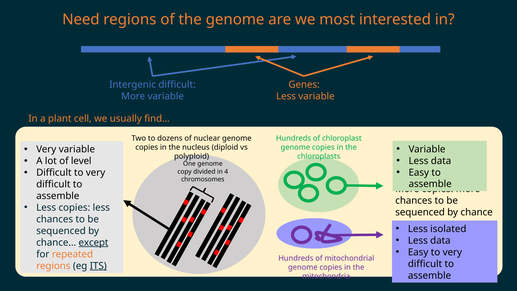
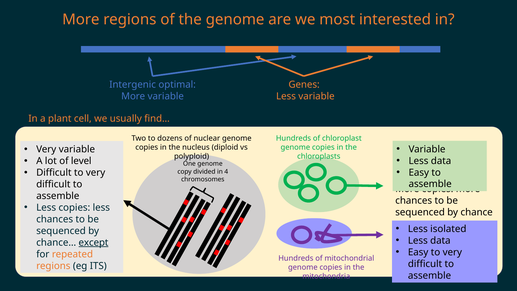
Need at (81, 19): Need -> More
Intergenic difficult: difficult -> optimal
ITS underline: present -> none
